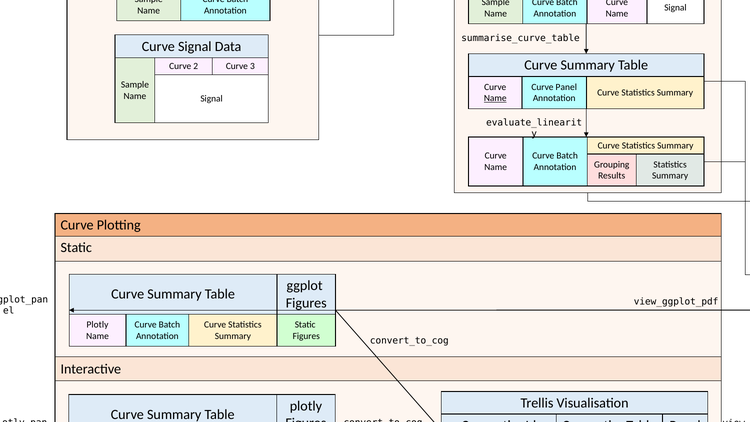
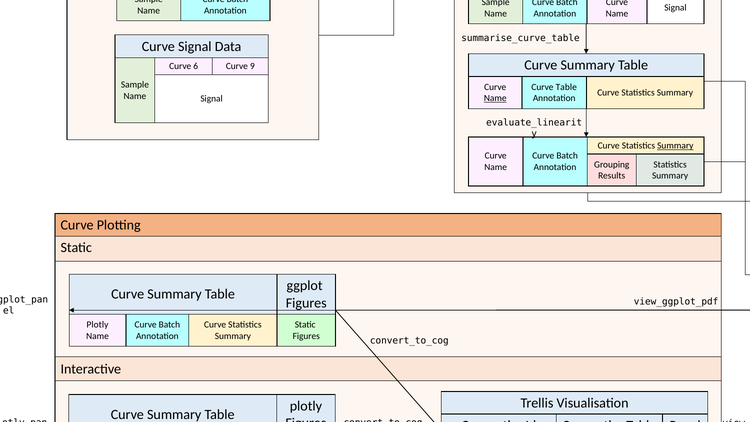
2: 2 -> 6
3: 3 -> 9
Panel at (566, 87): Panel -> Table
Summary at (675, 146) underline: none -> present
